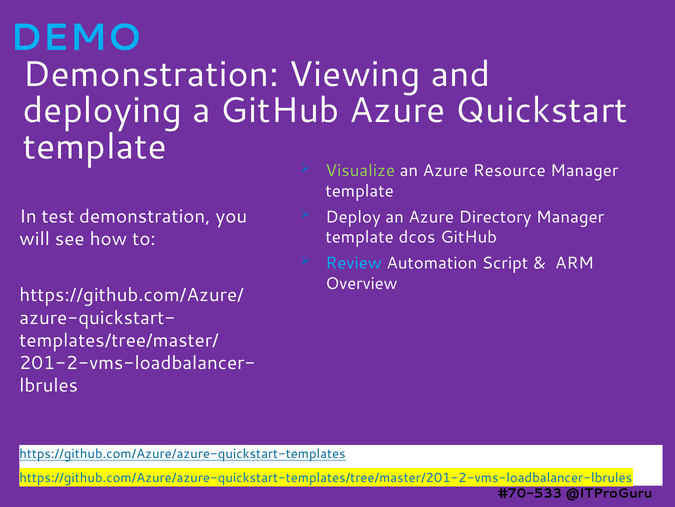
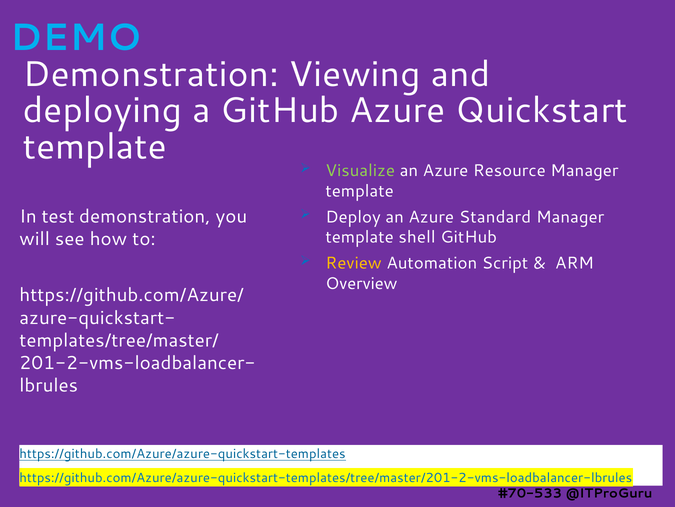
Directory: Directory -> Standard
dcos: dcos -> shell
Review colour: light blue -> yellow
